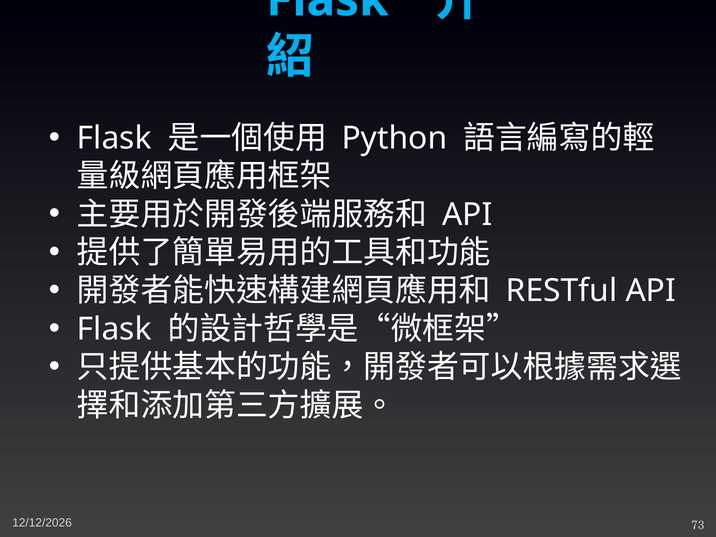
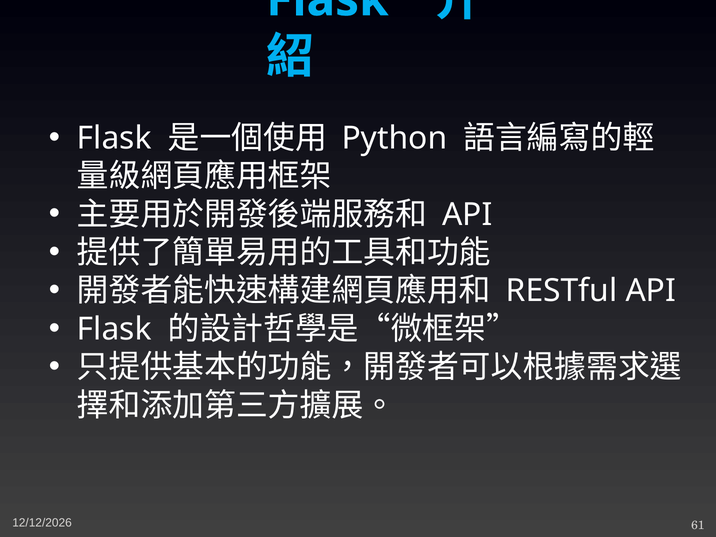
73: 73 -> 61
